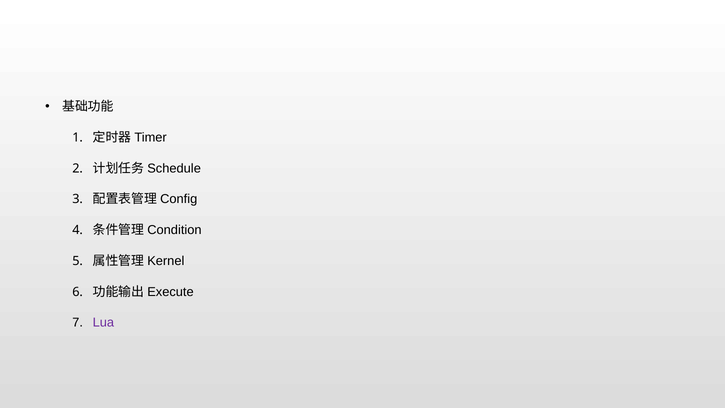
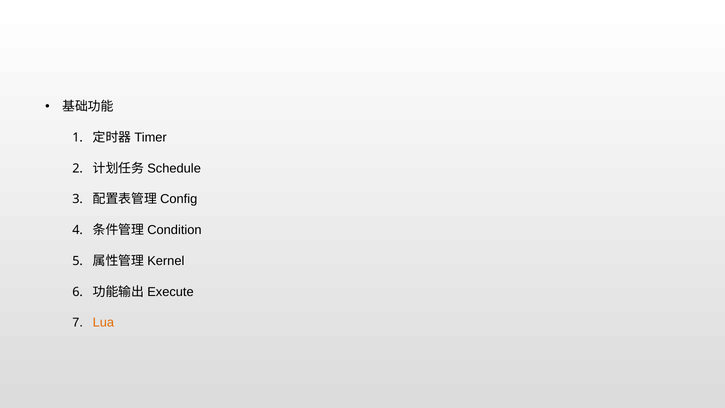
Lua colour: purple -> orange
